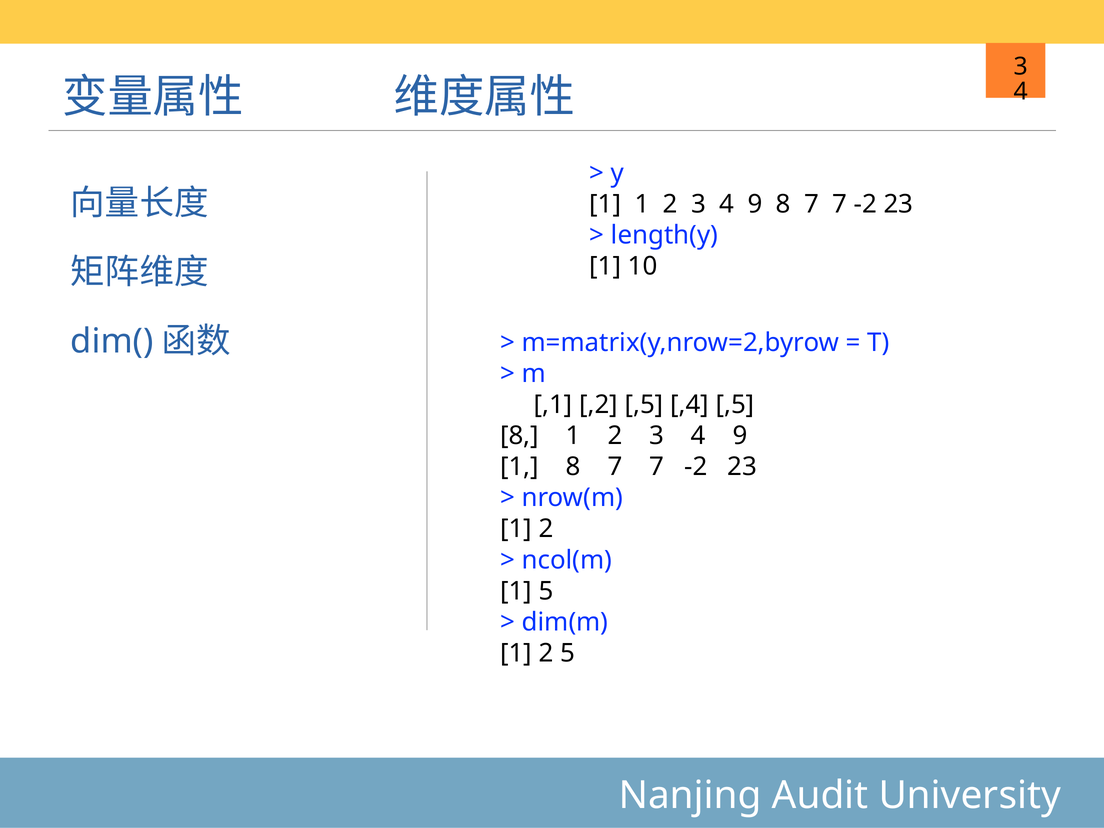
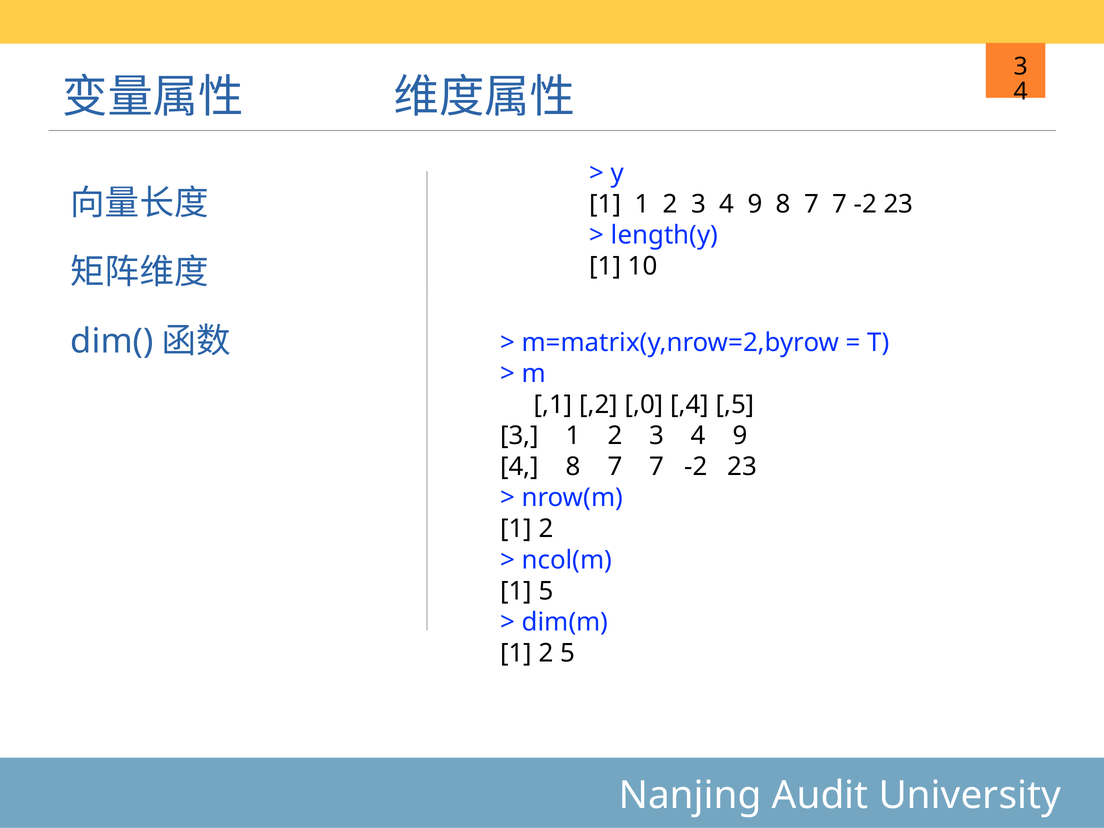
,2 ,5: ,5 -> ,0
8 at (520, 436): 8 -> 3
1 at (520, 467): 1 -> 4
